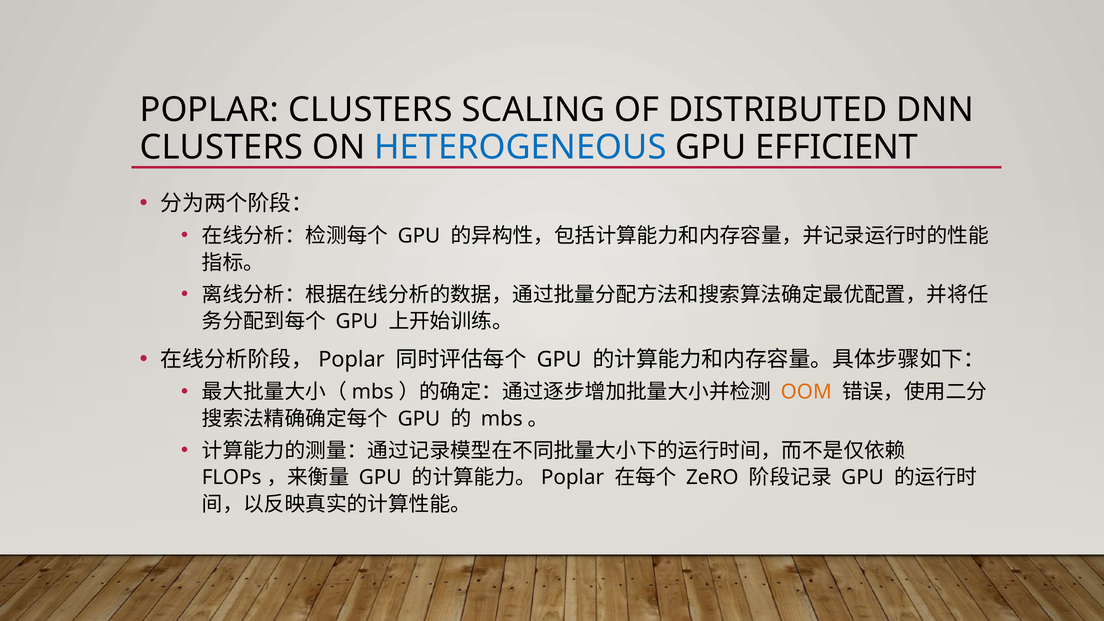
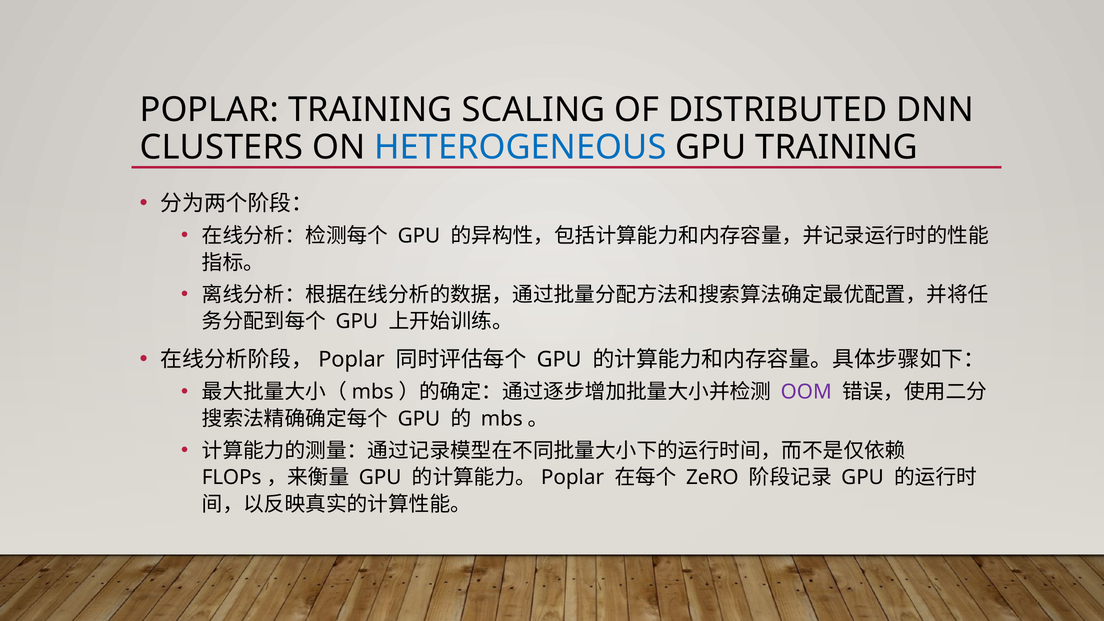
POPLAR CLUSTERS: CLUSTERS -> TRAINING
GPU EFFICIENT: EFFICIENT -> TRAINING
OOM colour: orange -> purple
